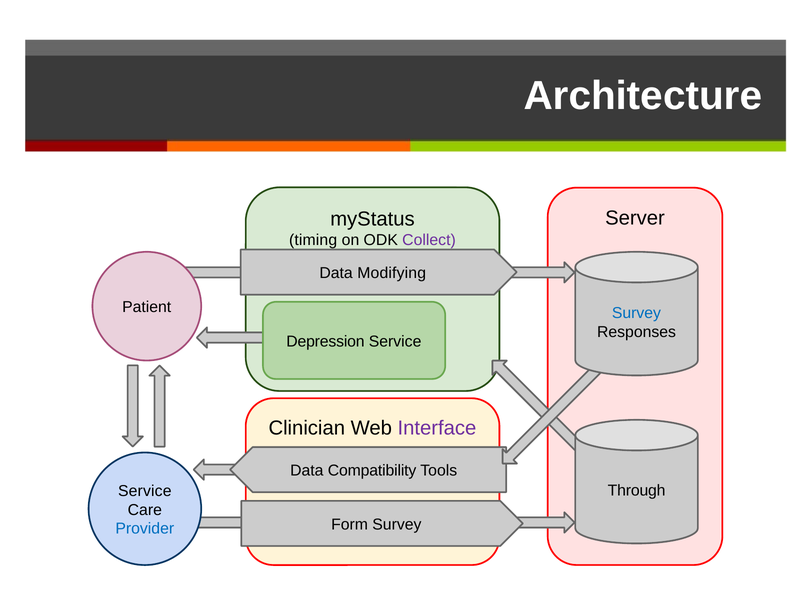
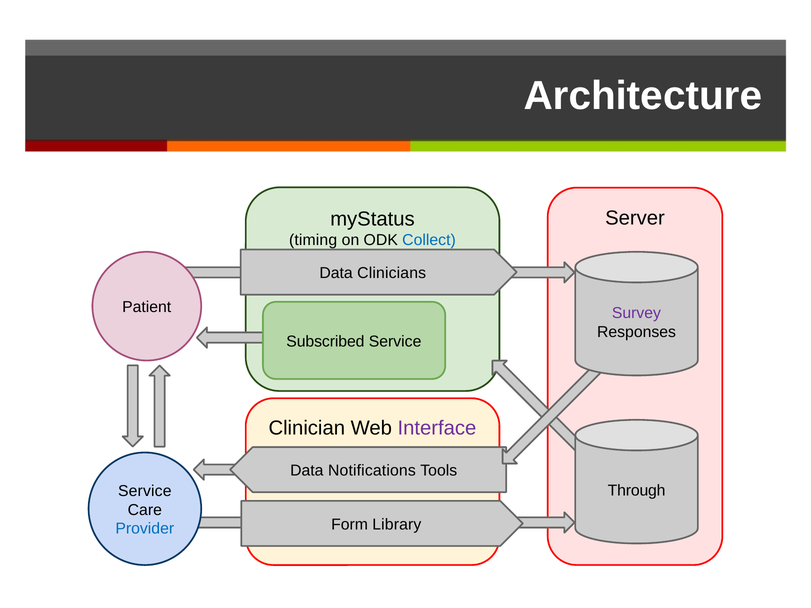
Collect colour: purple -> blue
Modifying: Modifying -> Clinicians
Survey at (636, 313) colour: blue -> purple
Depression: Depression -> Subscribed
Compatibility: Compatibility -> Notifications
Form Survey: Survey -> Library
